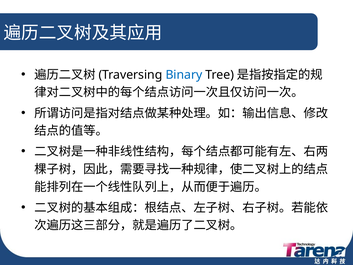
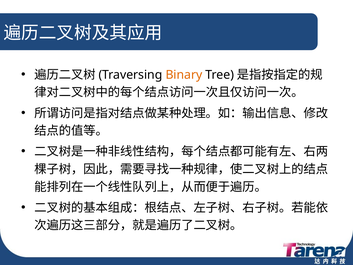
Binary colour: blue -> orange
